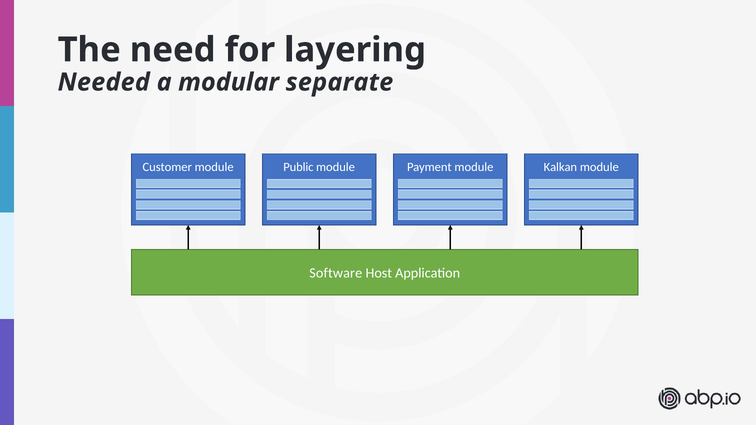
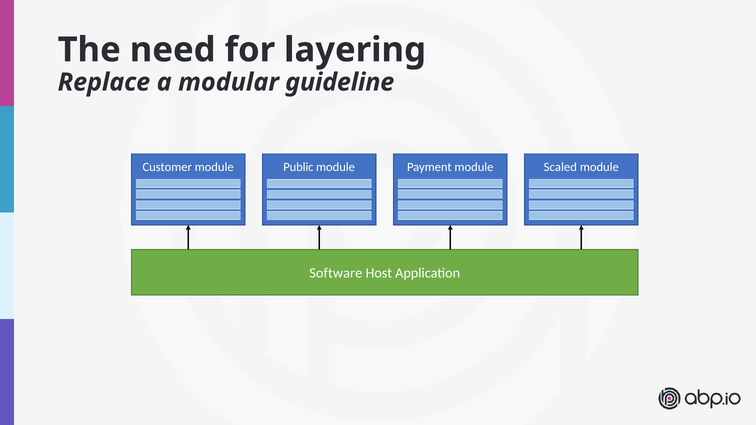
Needed: Needed -> Replace
separate: separate -> guideline
Kalkan: Kalkan -> Scaled
